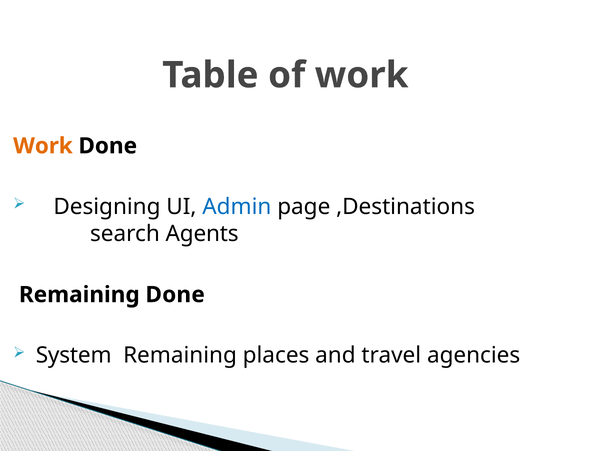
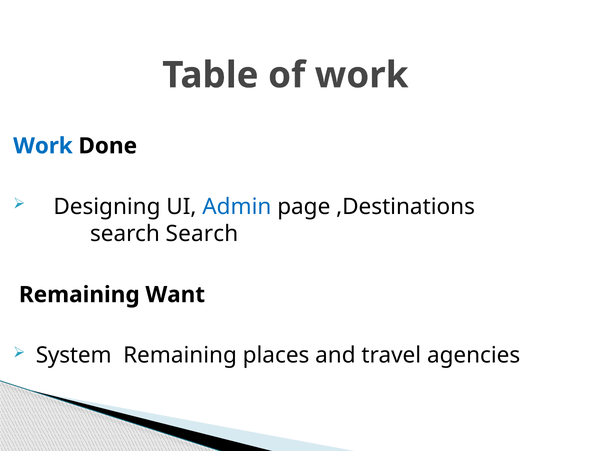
Work at (43, 146) colour: orange -> blue
search Agents: Agents -> Search
Remaining Done: Done -> Want
